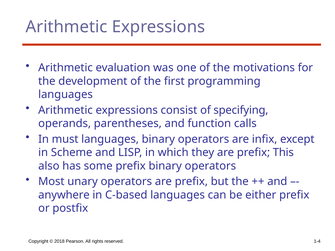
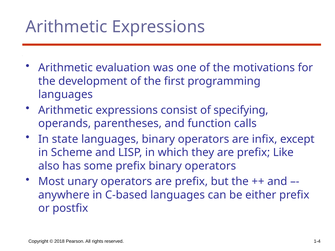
must: must -> state
This: This -> Like
